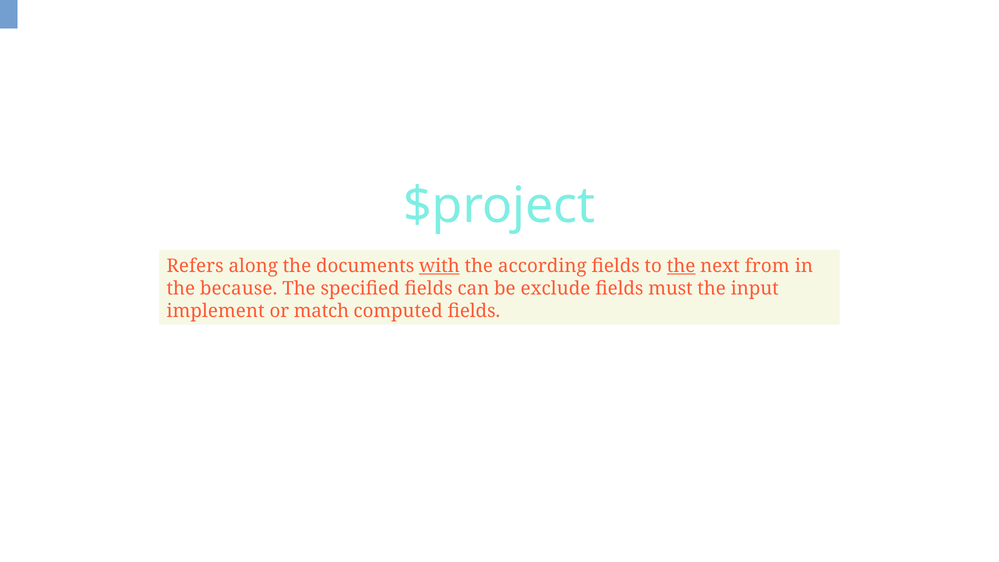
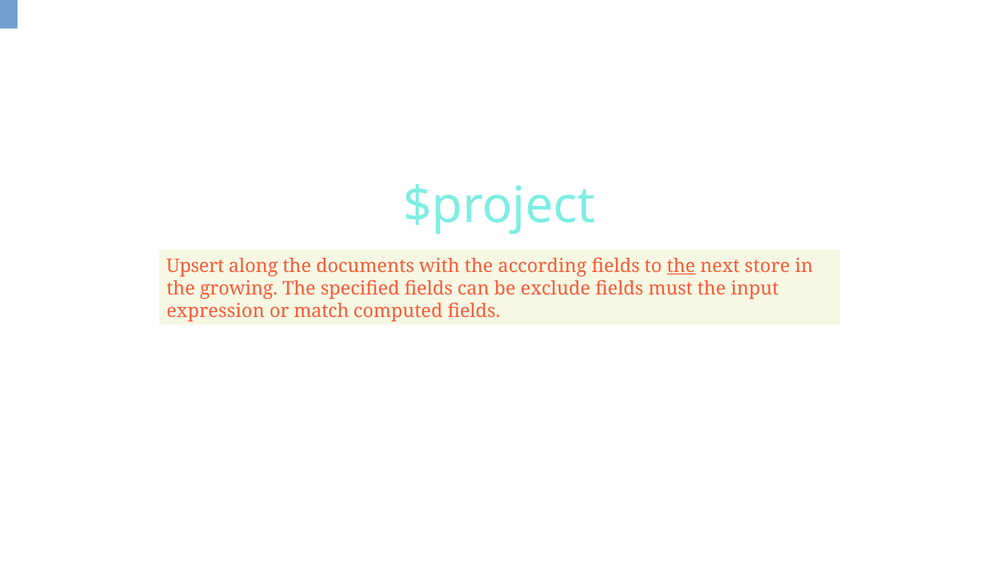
Refers: Refers -> Upsert
with underline: present -> none
from: from -> store
because: because -> growing
implement: implement -> expression
